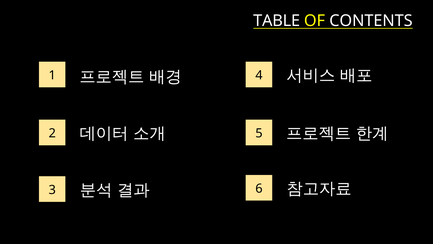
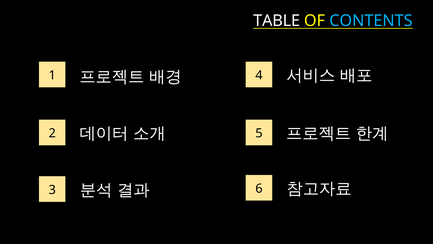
CONTENTS colour: white -> light blue
